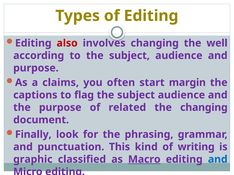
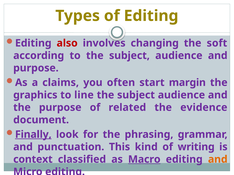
well: well -> soft
captions: captions -> graphics
flag: flag -> line
the changing: changing -> evidence
Finally underline: none -> present
graphic: graphic -> context
and at (218, 160) colour: blue -> orange
